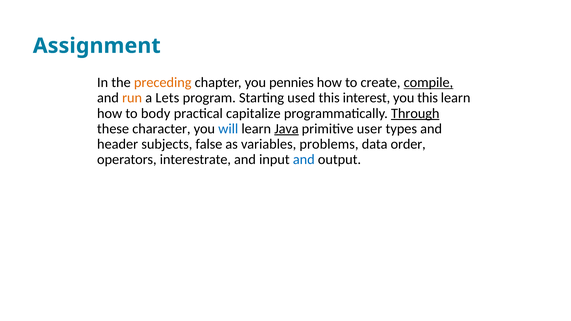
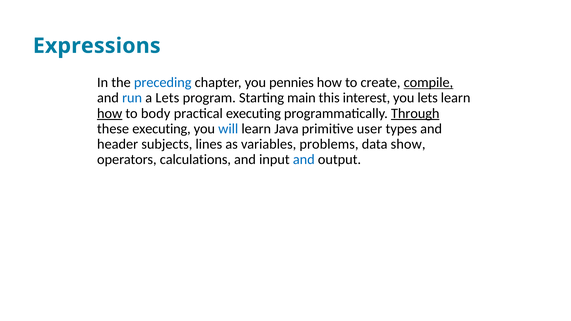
Assignment: Assignment -> Expressions
preceding colour: orange -> blue
run colour: orange -> blue
used: used -> main
you this: this -> lets
how at (110, 113) underline: none -> present
practical capitalize: capitalize -> executing
these character: character -> executing
Java underline: present -> none
false: false -> lines
order: order -> show
interestrate: interestrate -> calculations
